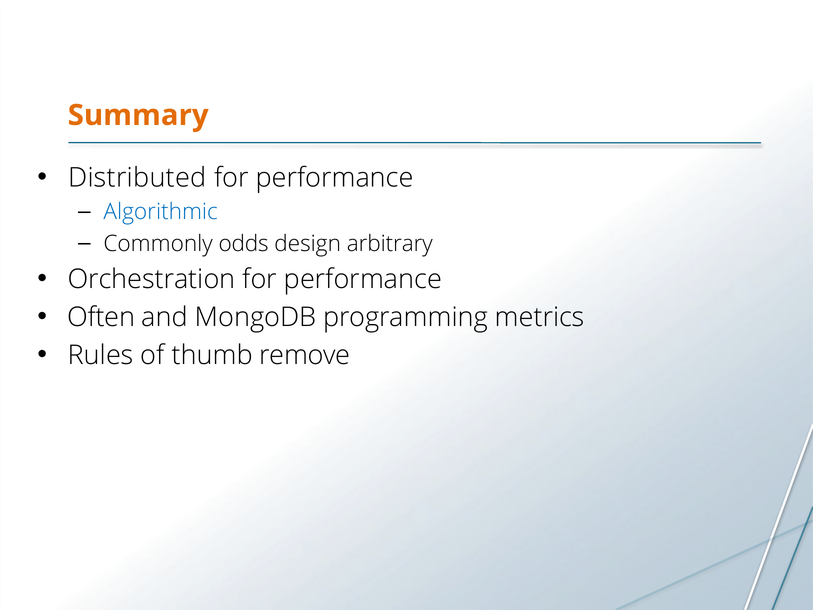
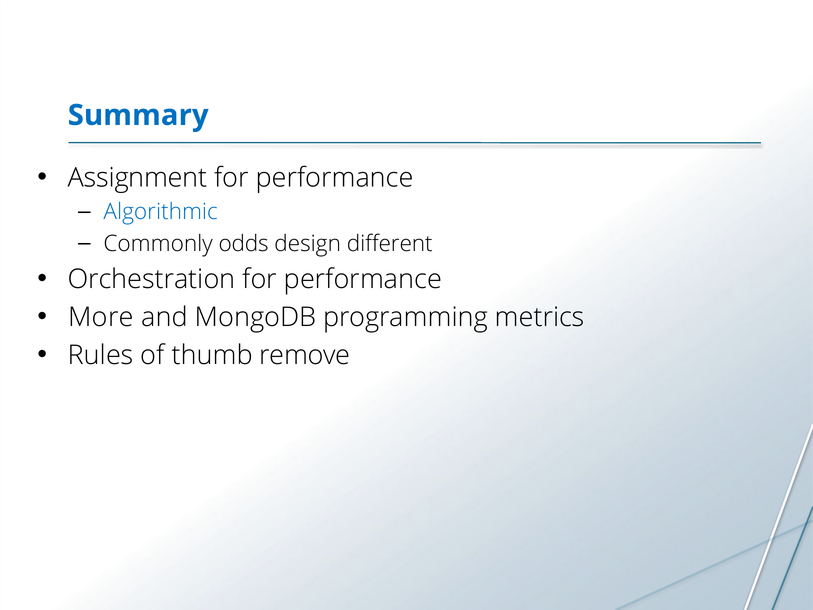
Summary colour: orange -> blue
Distributed: Distributed -> Assignment
arbitrary: arbitrary -> different
Often: Often -> More
